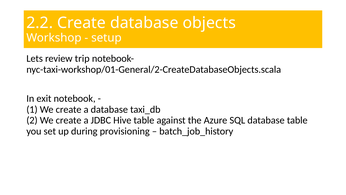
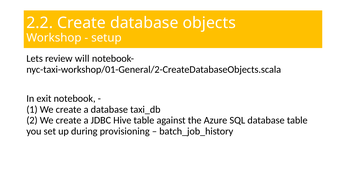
trip: trip -> will
